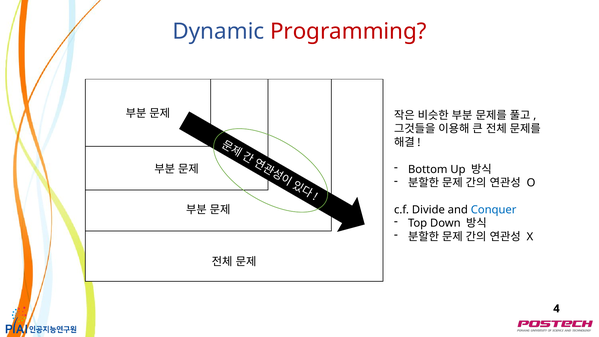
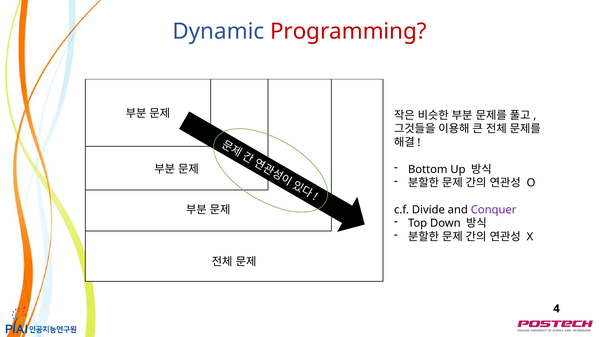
Conquer colour: blue -> purple
